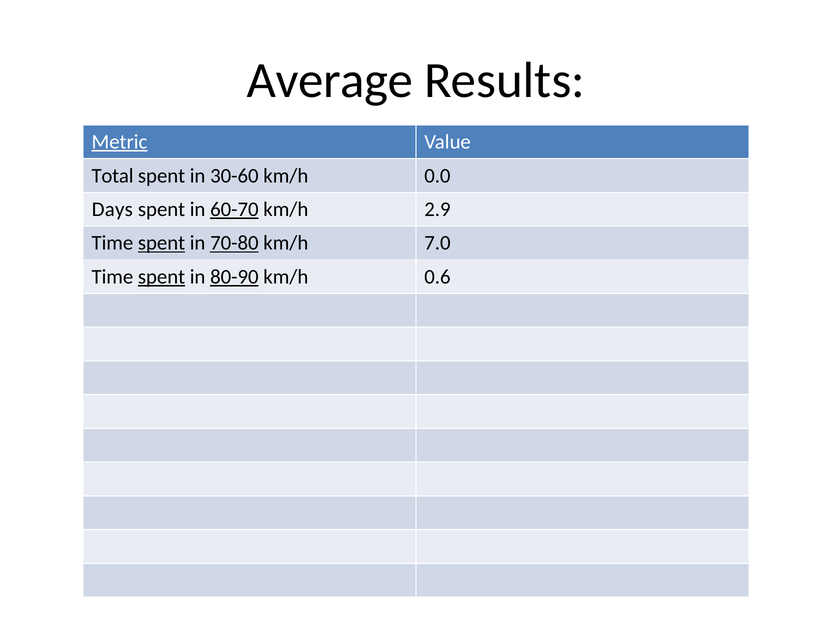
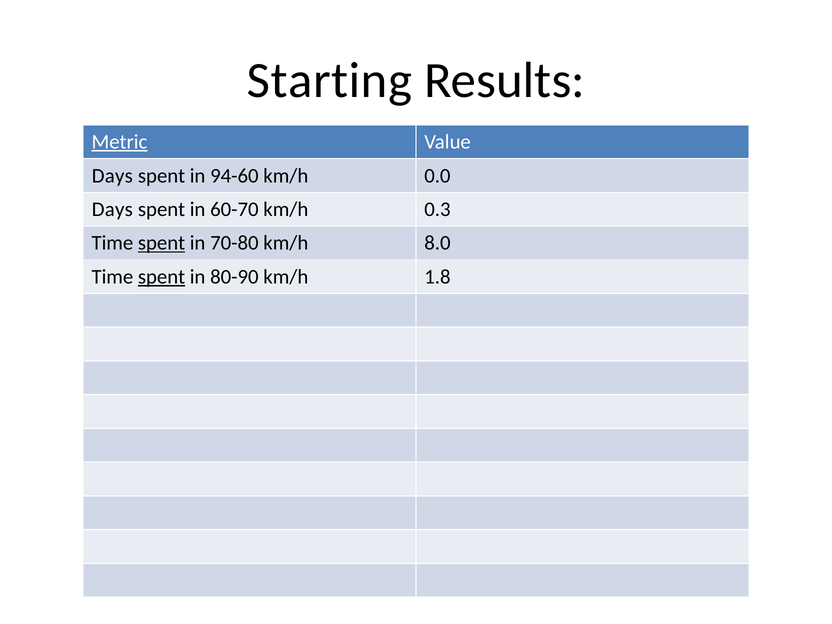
Average: Average -> Starting
Total at (113, 176): Total -> Days
30-60: 30-60 -> 94-60
60-70 underline: present -> none
2.9: 2.9 -> 0.3
70-80 underline: present -> none
7.0: 7.0 -> 8.0
80-90 underline: present -> none
0.6: 0.6 -> 1.8
